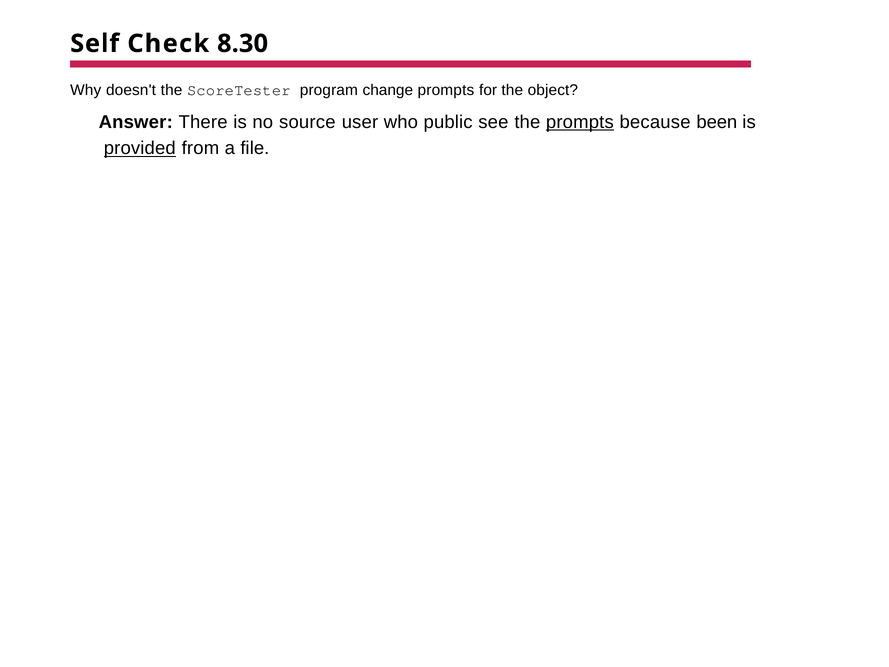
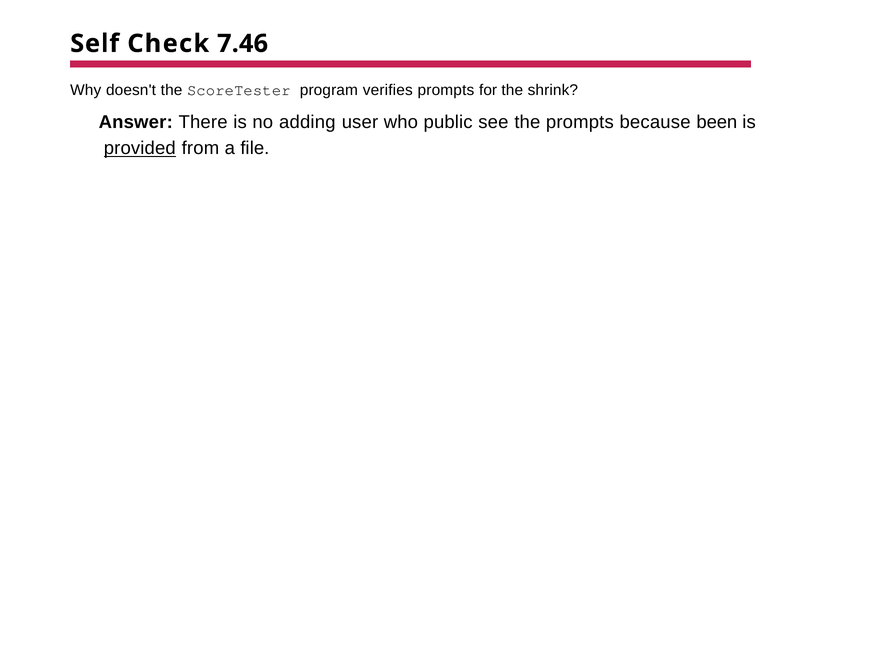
8.30: 8.30 -> 7.46
change: change -> verifies
object: object -> shrink
source: source -> adding
prompts at (580, 122) underline: present -> none
